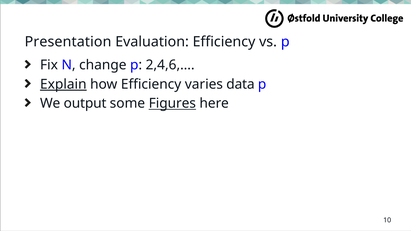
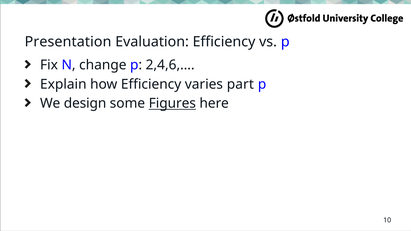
Explain underline: present -> none
data: data -> part
output: output -> design
